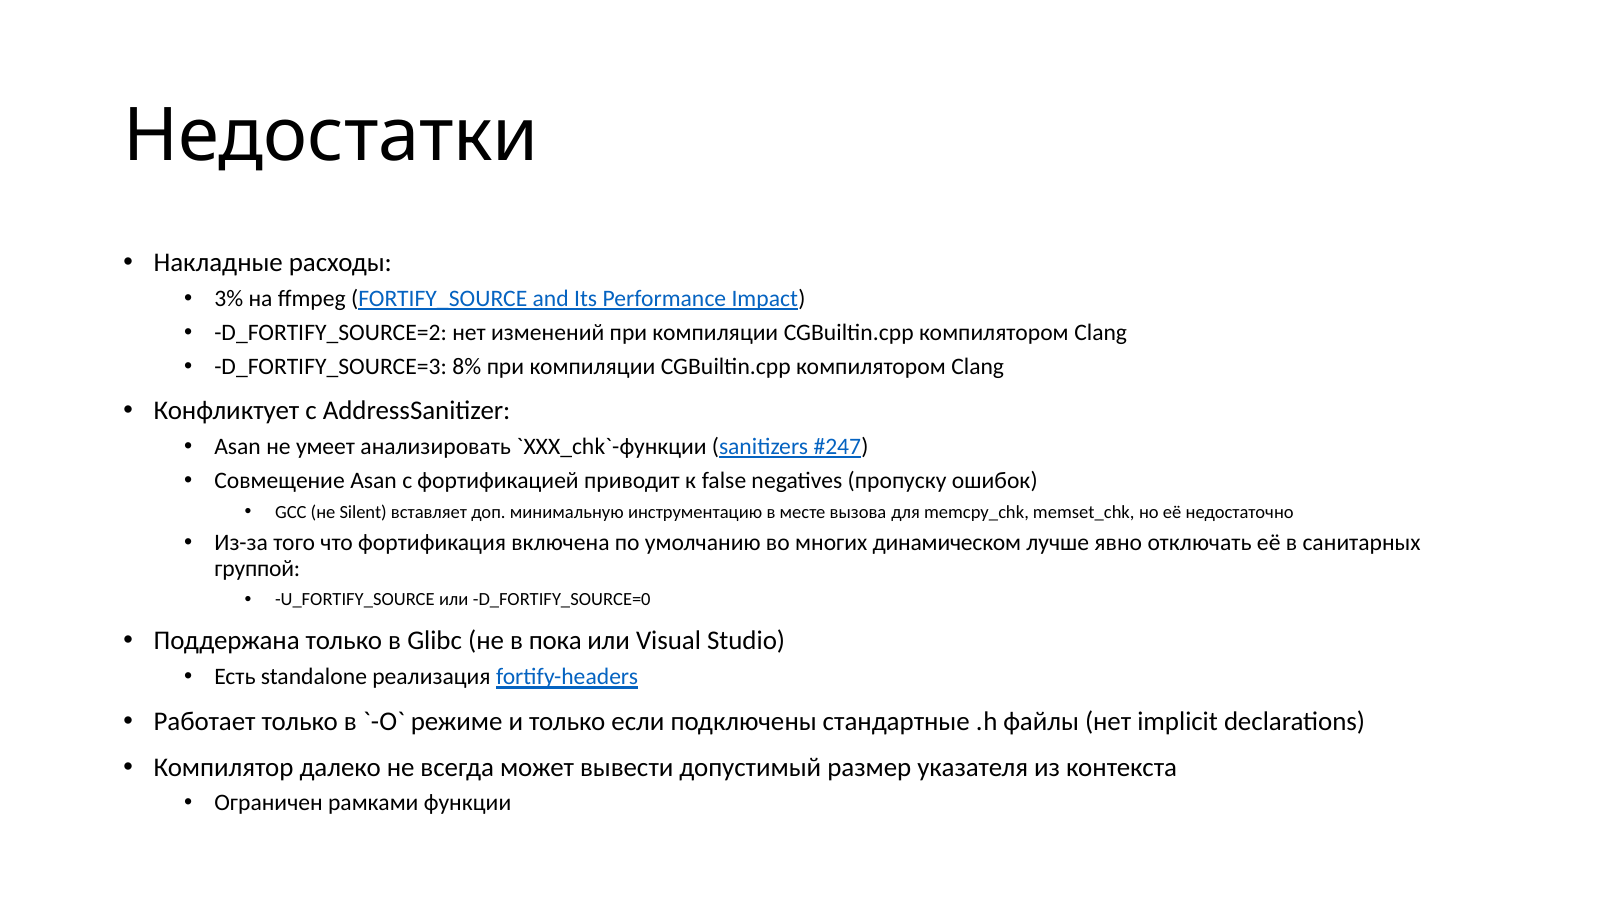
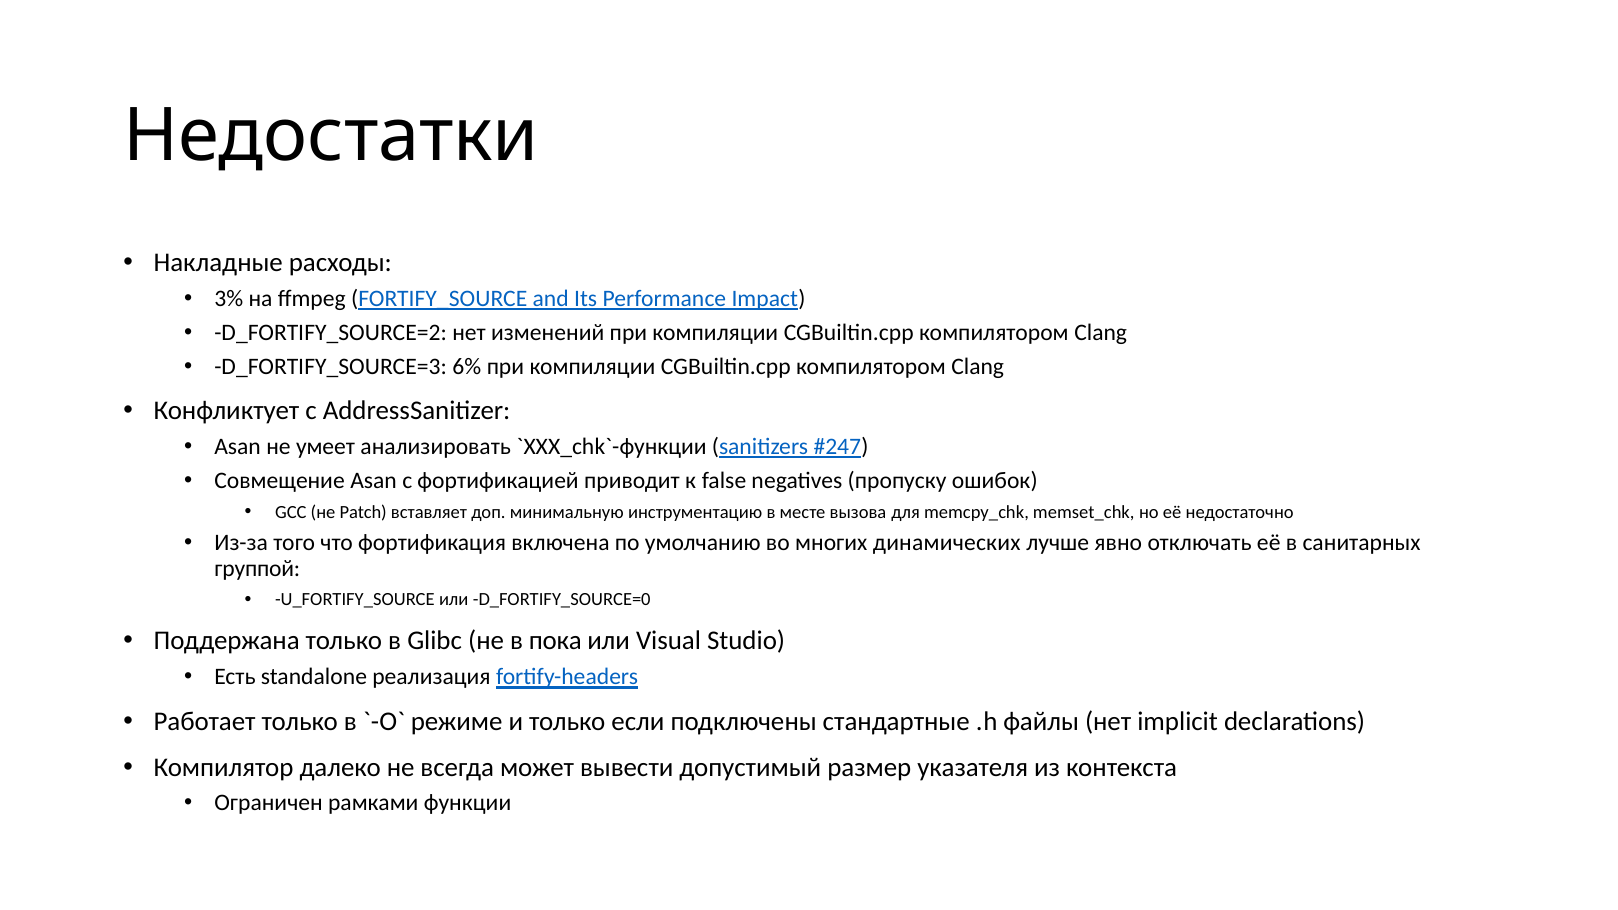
8%: 8% -> 6%
Silent: Silent -> Patch
динамическом: динамическом -> динамических
